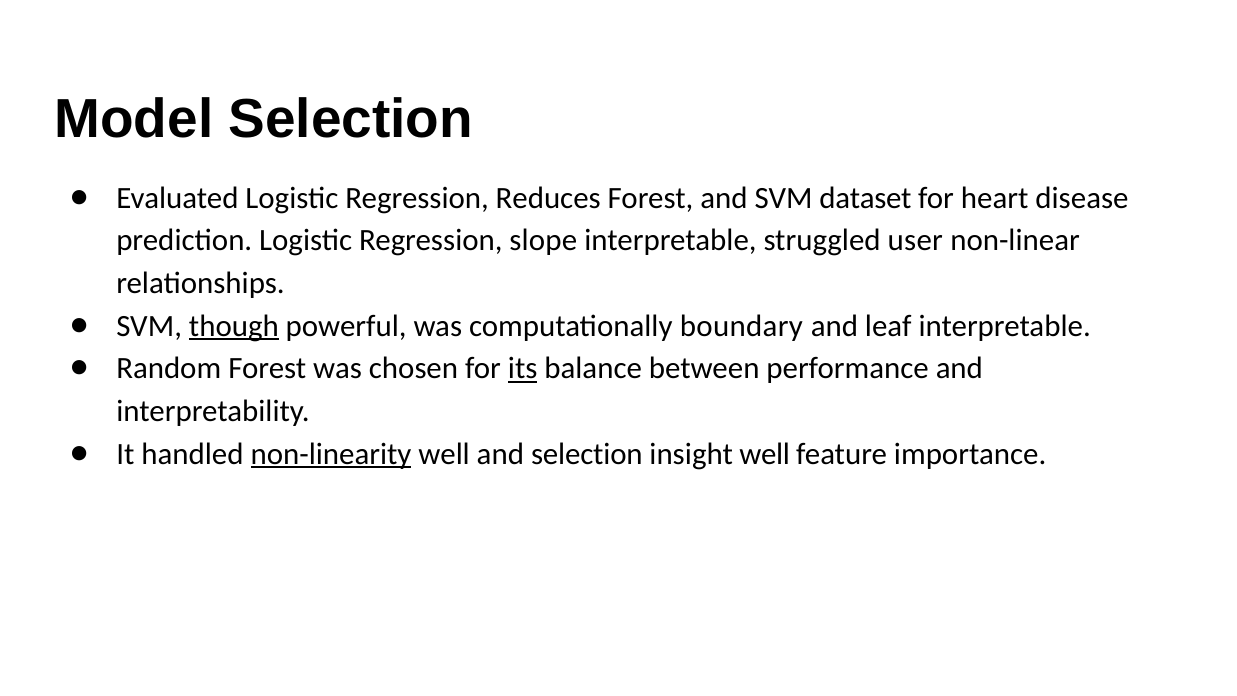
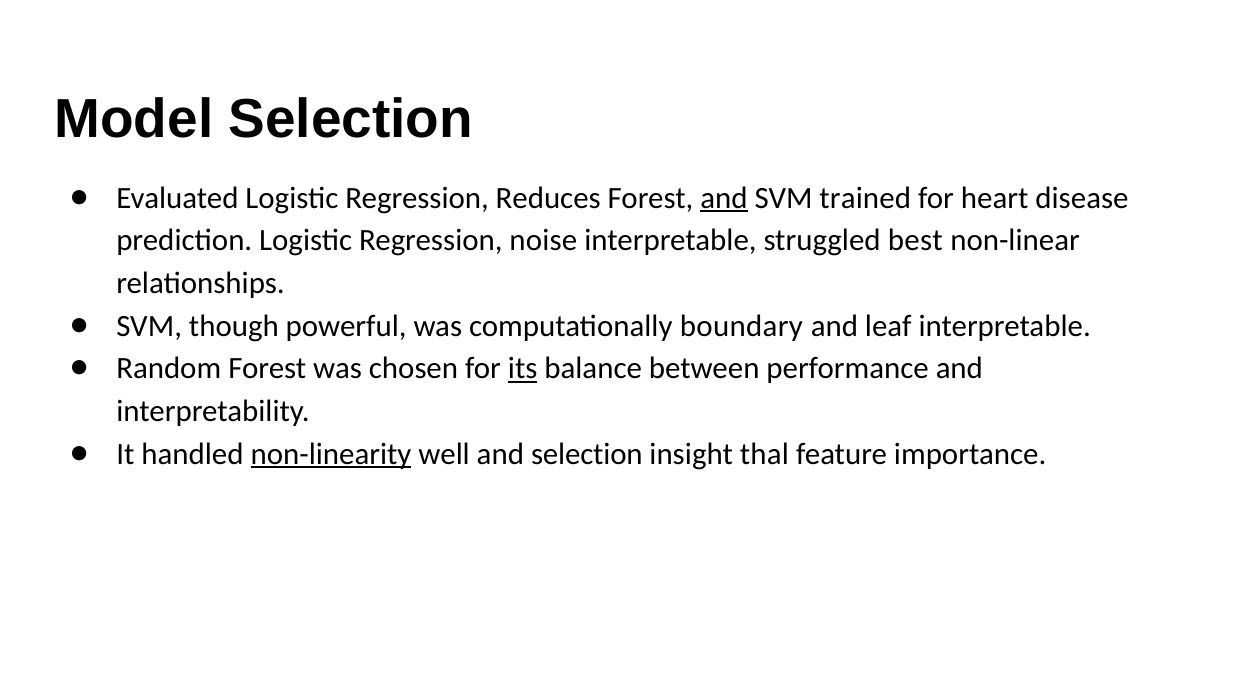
and at (724, 198) underline: none -> present
dataset: dataset -> trained
slope: slope -> noise
user: user -> best
though underline: present -> none
insight well: well -> thal
